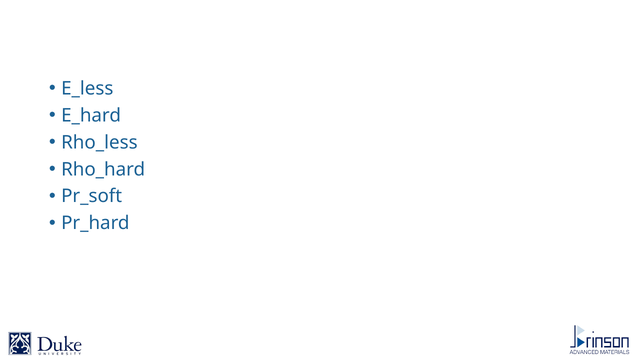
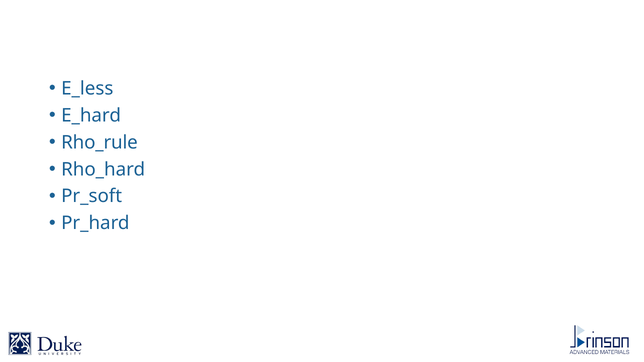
Rho_less: Rho_less -> Rho_rule
